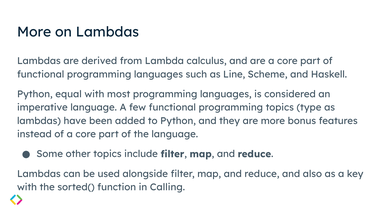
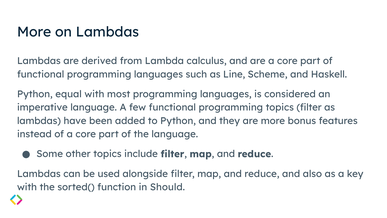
topics type: type -> filter
Calling: Calling -> Should
